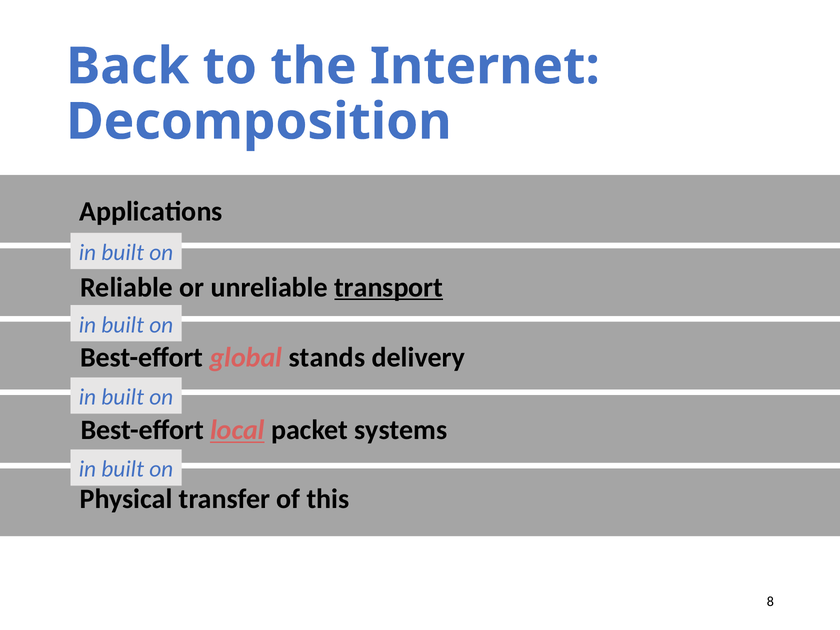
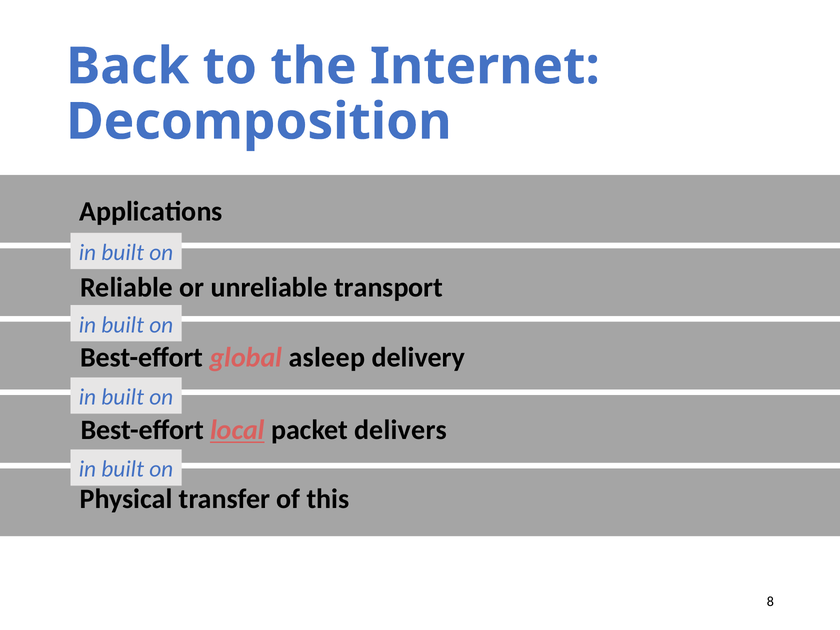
transport underline: present -> none
stands: stands -> asleep
systems: systems -> delivers
